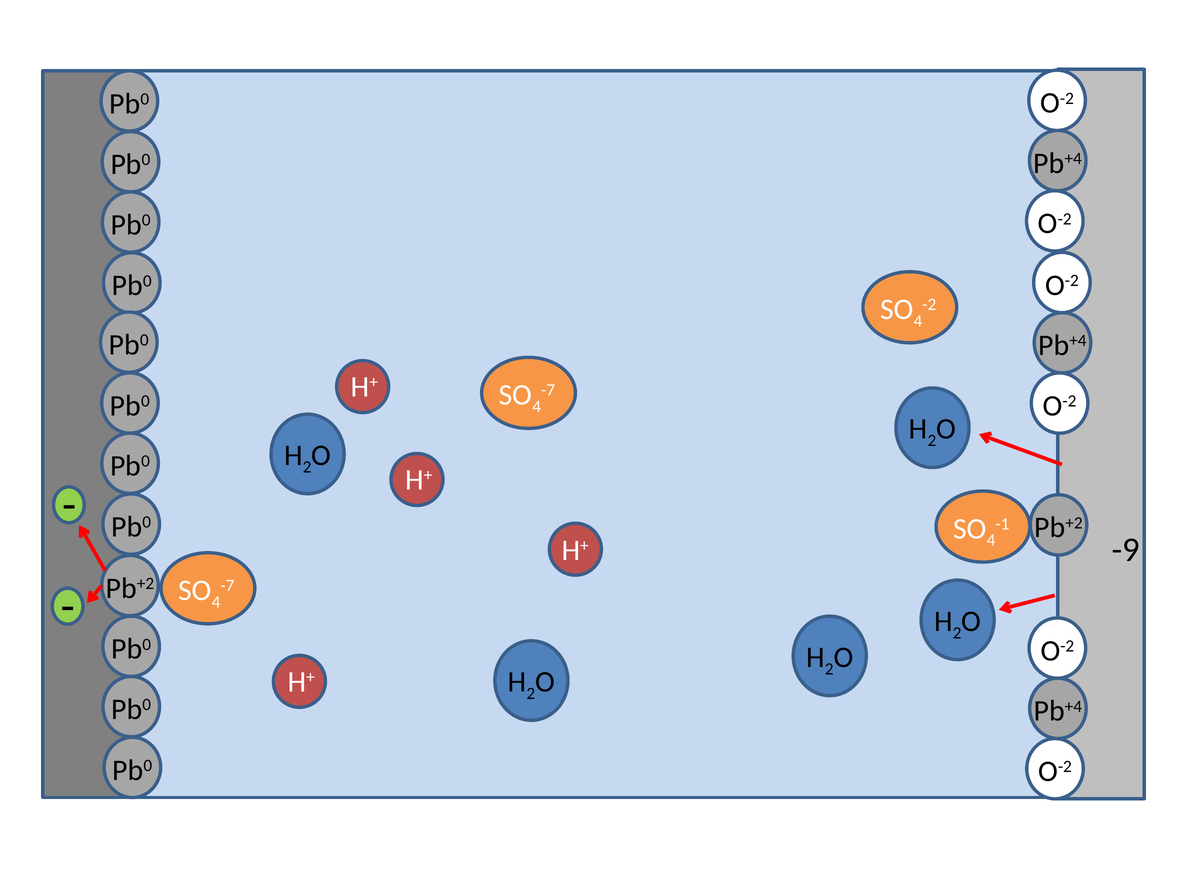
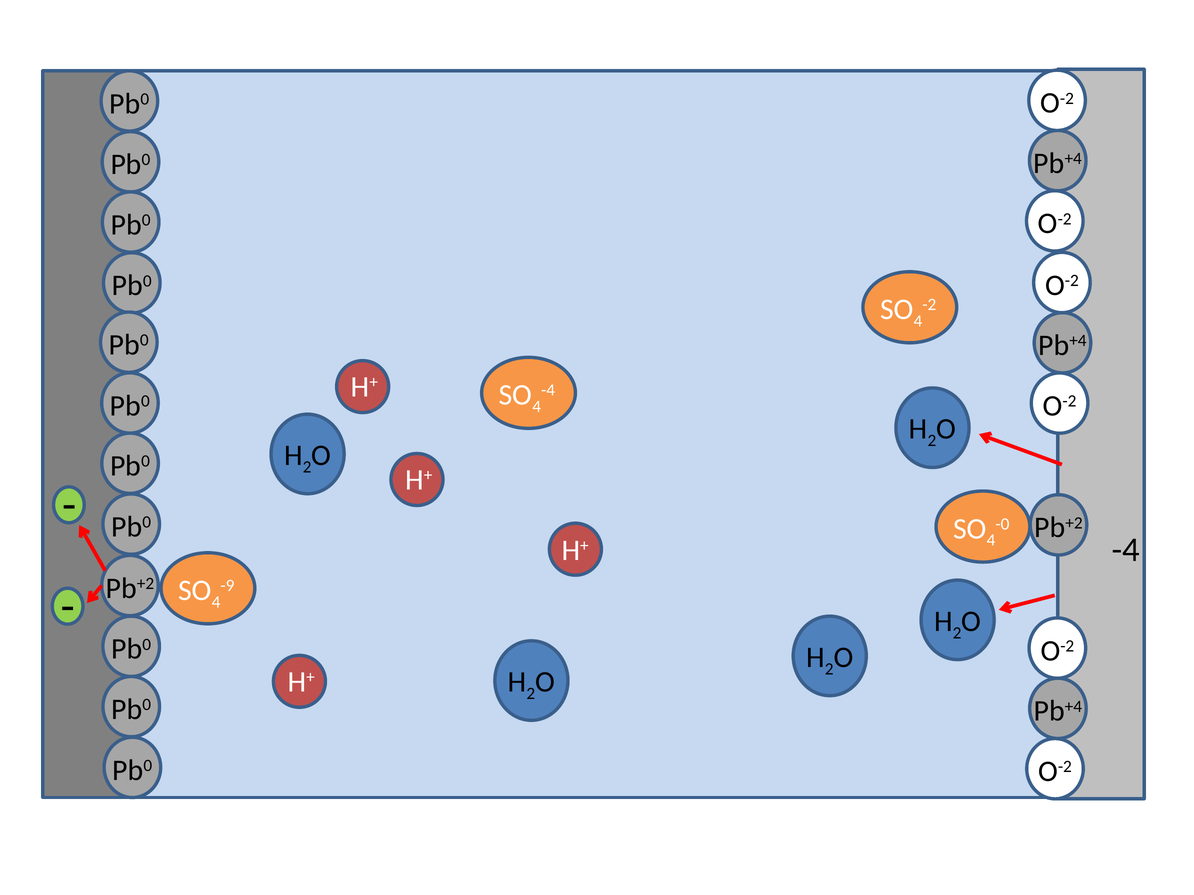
-7 at (548, 390): -7 -> -4
-1: -1 -> -0
-9 at (1126, 550): -9 -> -4
-7 at (227, 586): -7 -> -9
